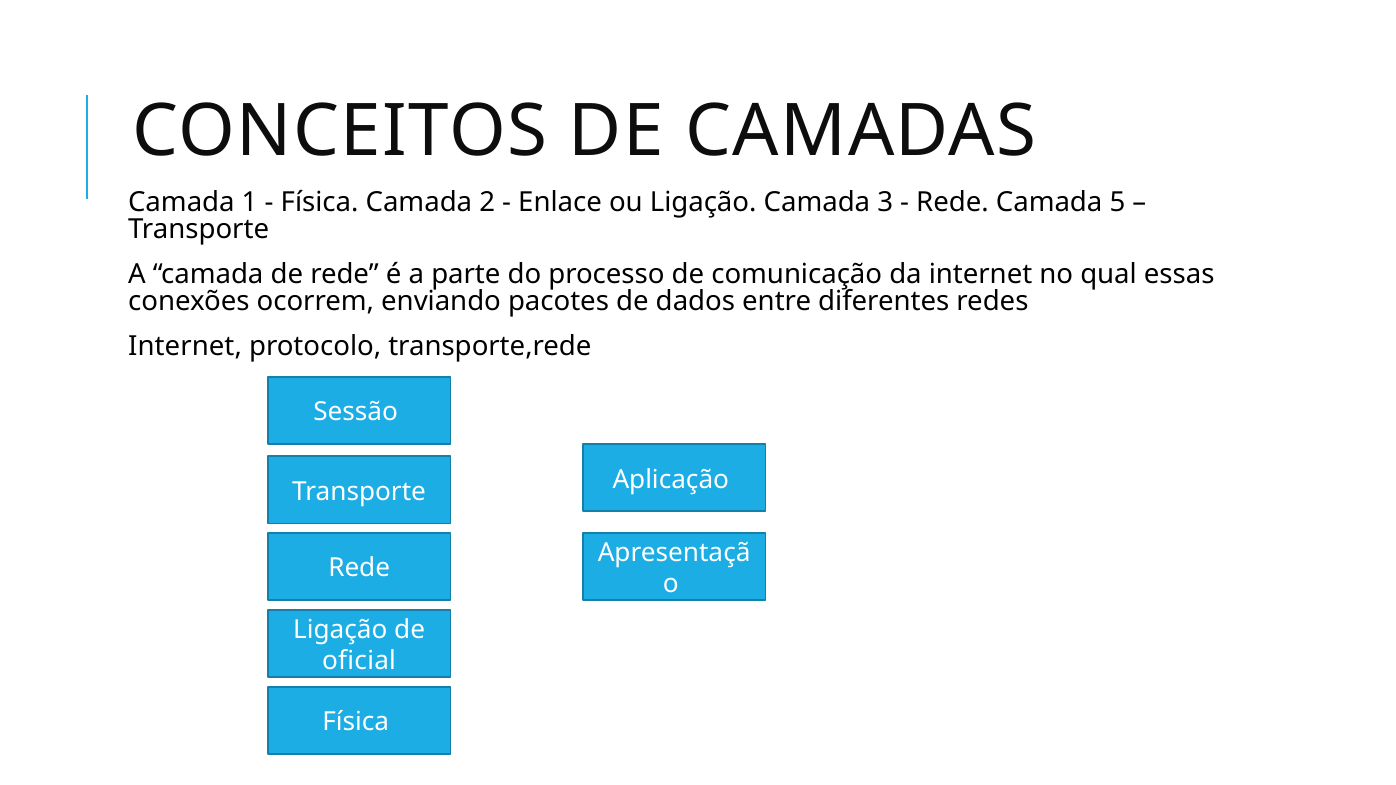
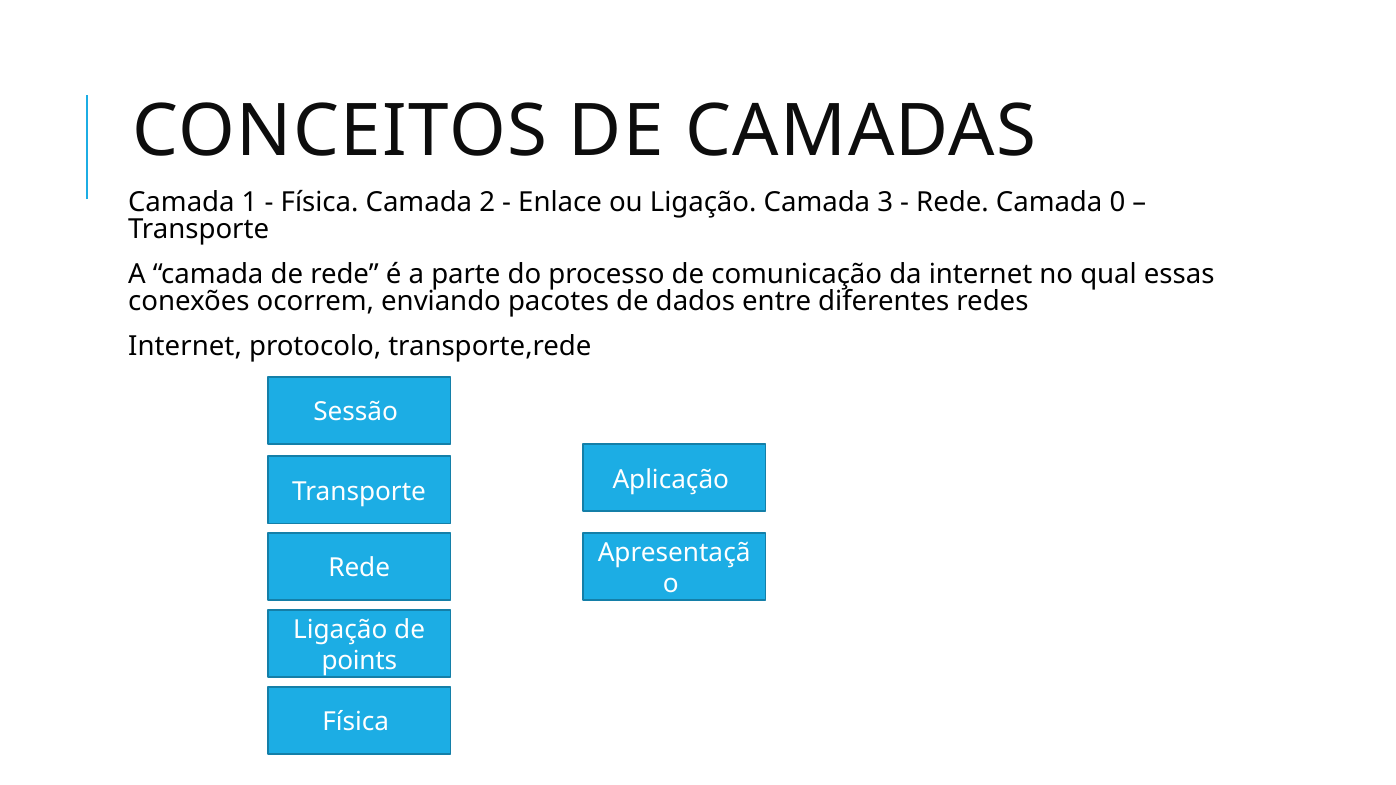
5: 5 -> 0
oficial: oficial -> points
